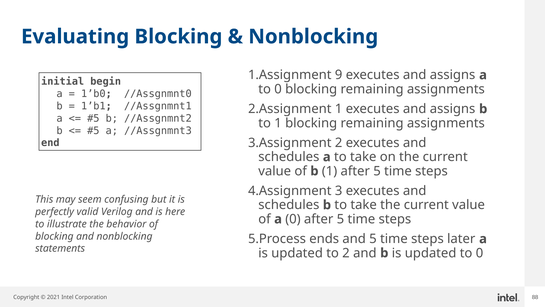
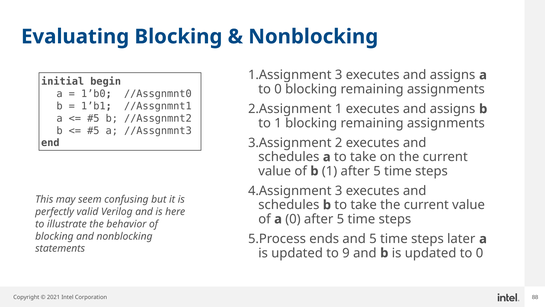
9 at (339, 75): 9 -> 3
to 2: 2 -> 9
